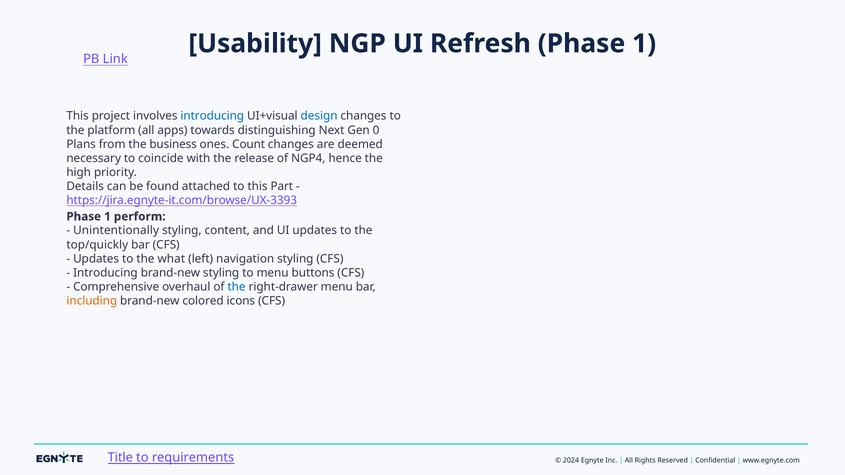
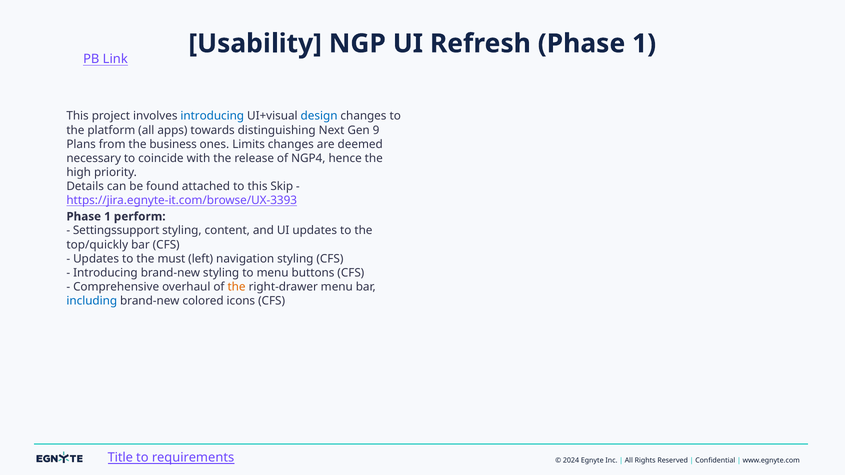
0: 0 -> 9
Count: Count -> Limits
Part: Part -> Skip
Unintentionally: Unintentionally -> Settingssupport
what: what -> must
the at (237, 287) colour: blue -> orange
including colour: orange -> blue
